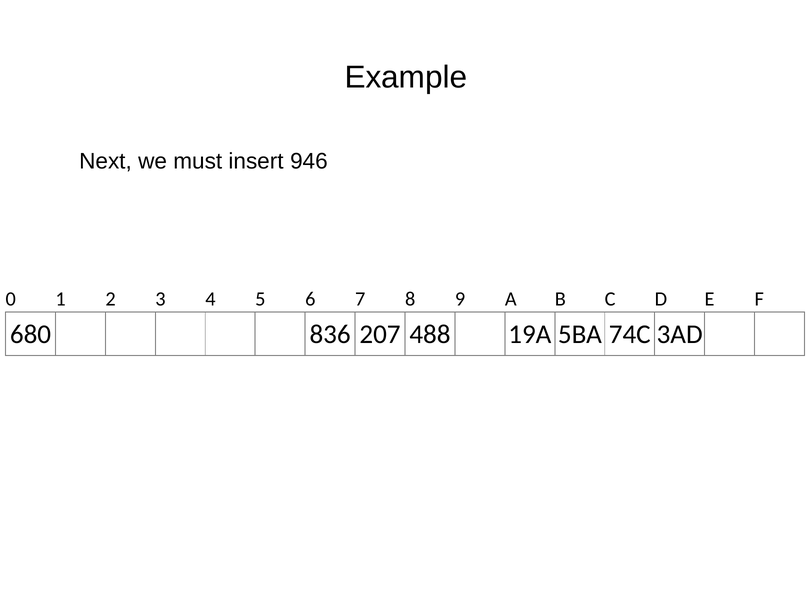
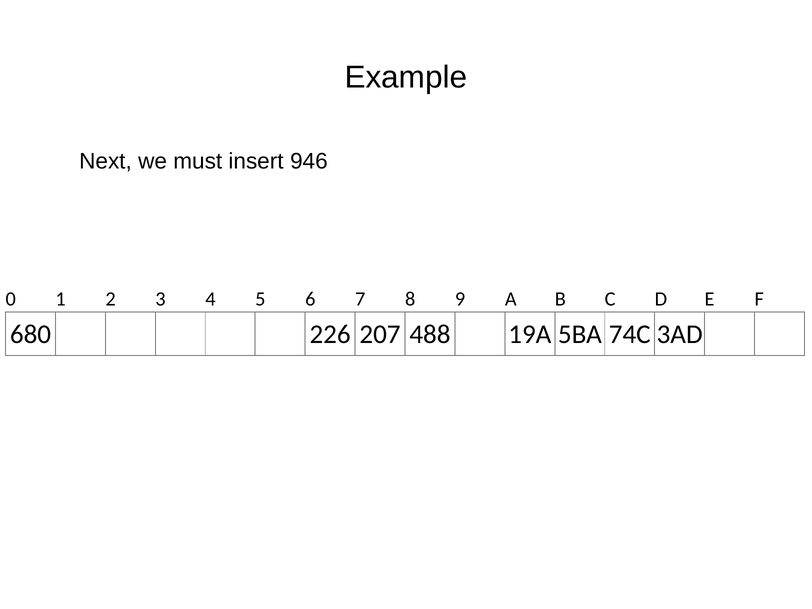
836: 836 -> 226
